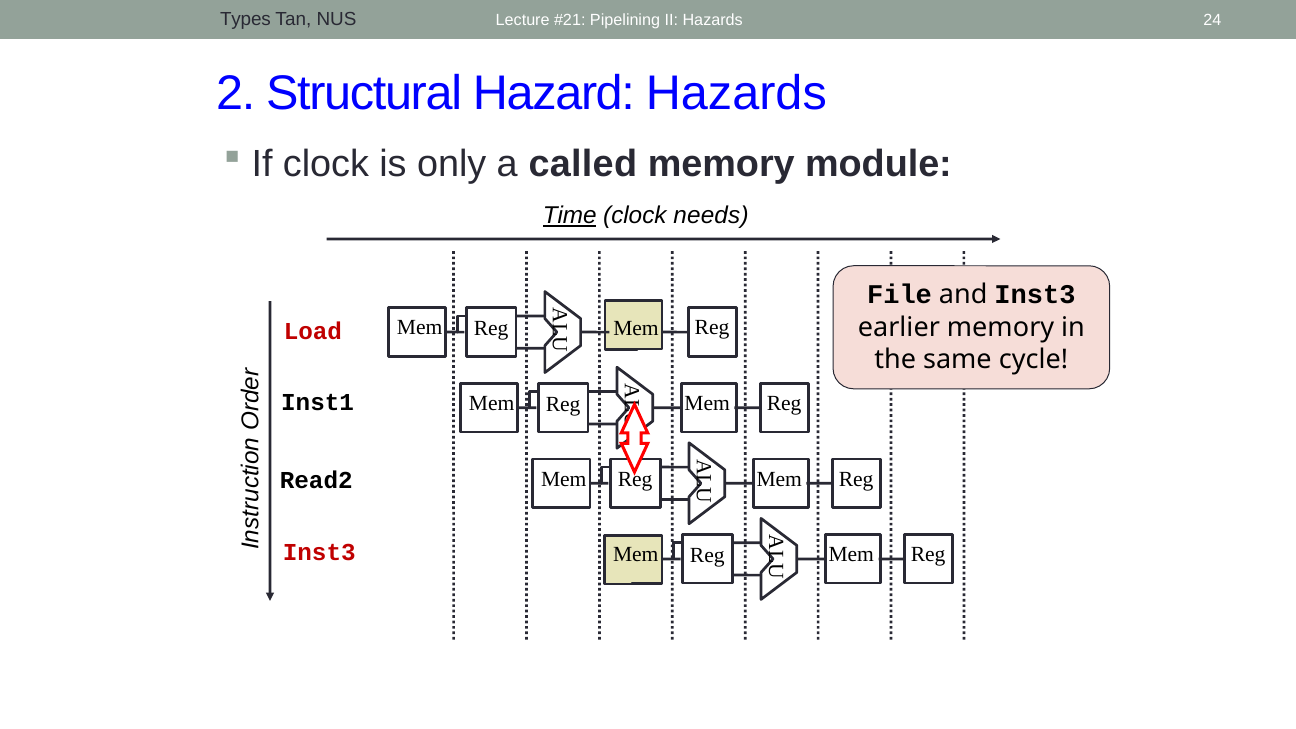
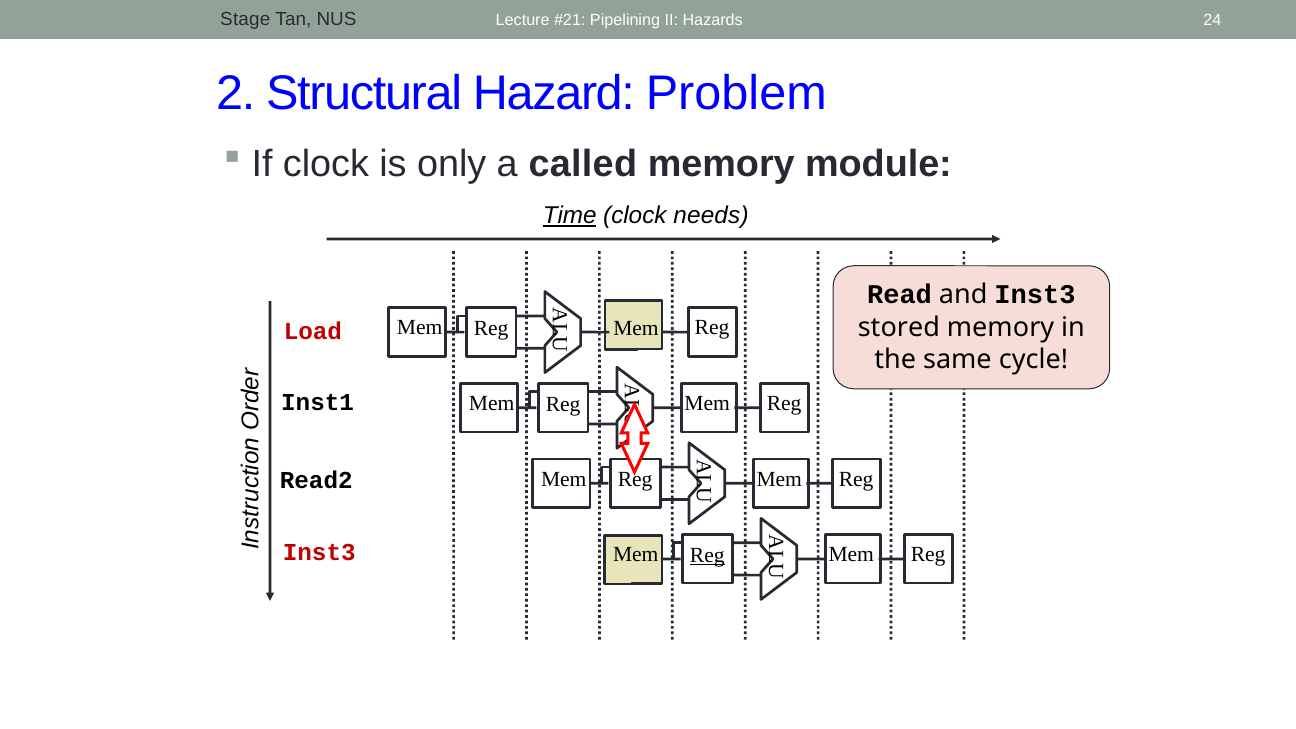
Types: Types -> Stage
Hazard Hazards: Hazards -> Problem
File: File -> Read
earlier: earlier -> stored
Reg at (707, 555) underline: none -> present
